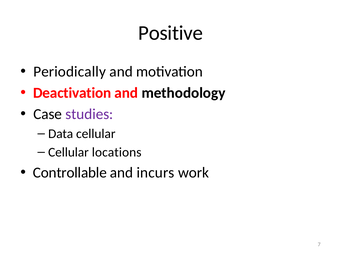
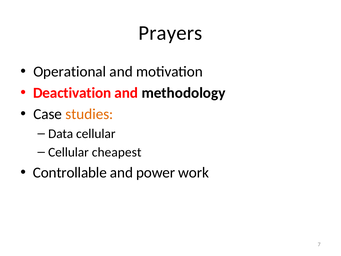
Positive: Positive -> Prayers
Periodically: Periodically -> Operational
studies colour: purple -> orange
locations: locations -> cheapest
incurs: incurs -> power
